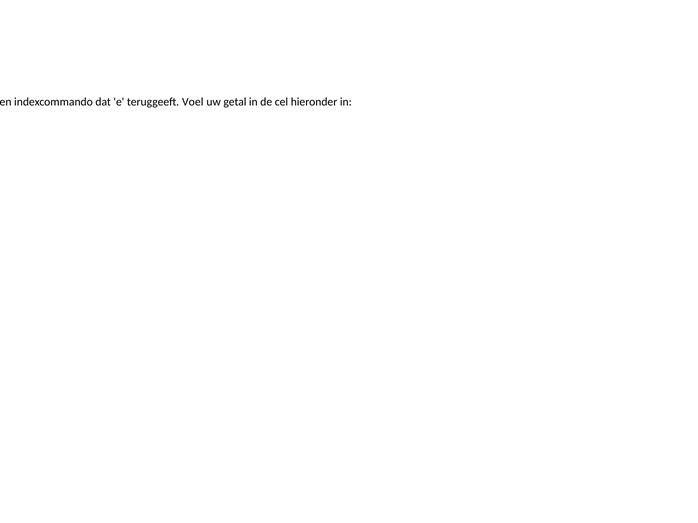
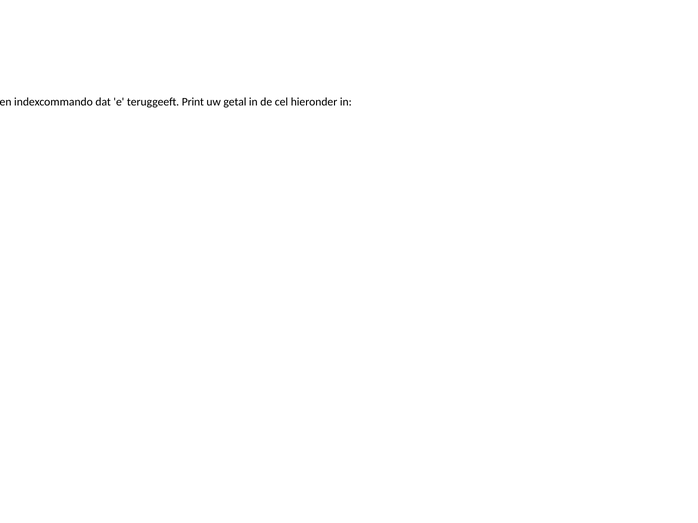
Voel: Voel -> Print
